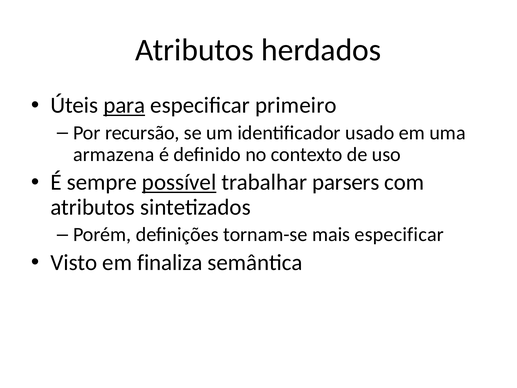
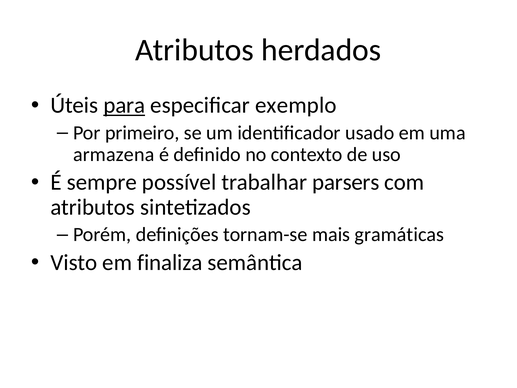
primeiro: primeiro -> exemplo
recursão: recursão -> primeiro
possível underline: present -> none
mais especificar: especificar -> gramáticas
